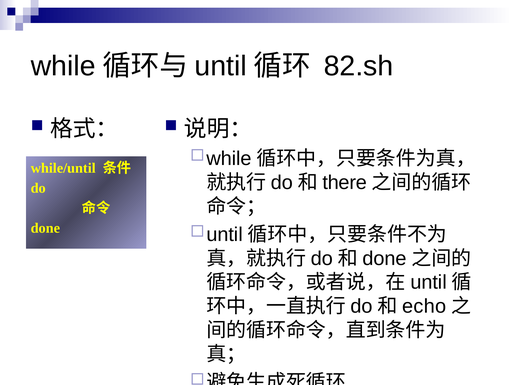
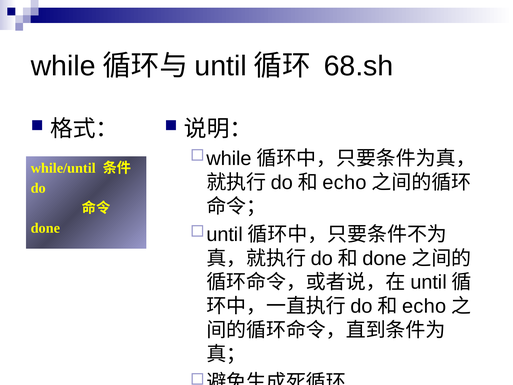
82.sh: 82.sh -> 68.sh
there at (345, 182): there -> echo
